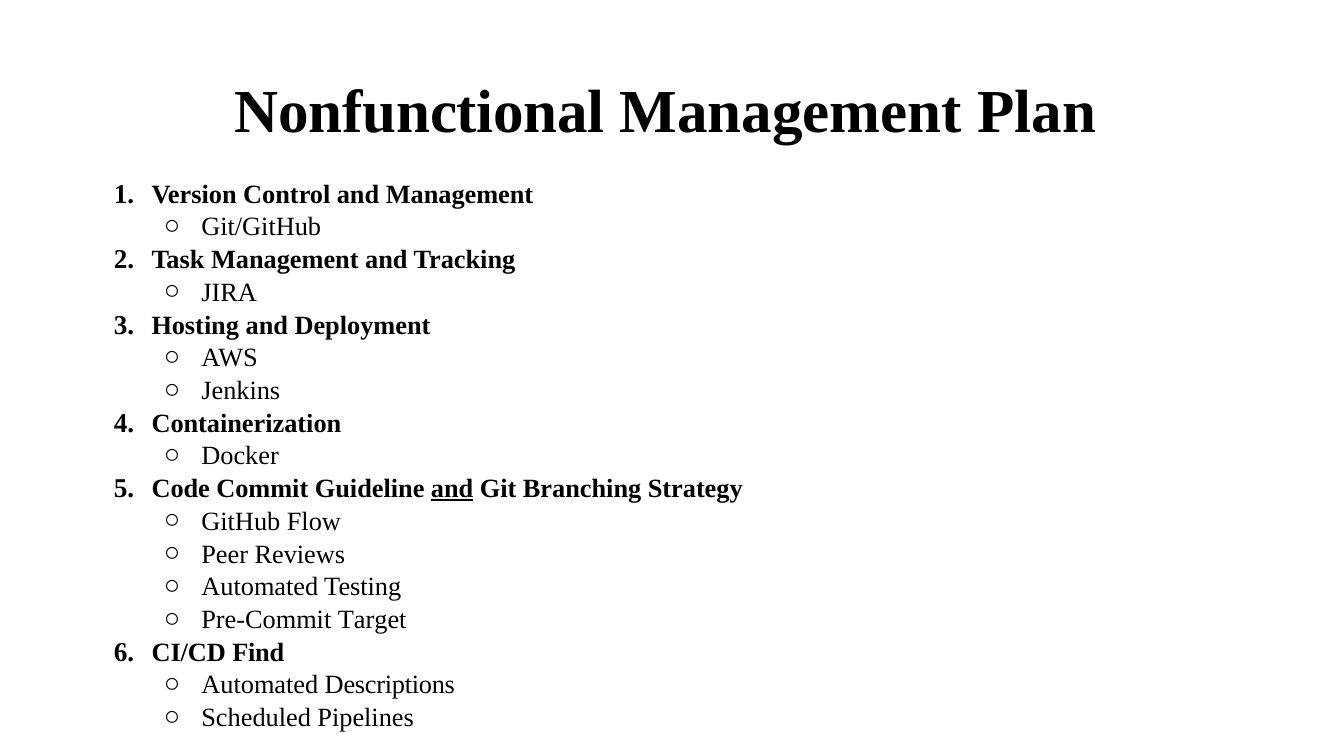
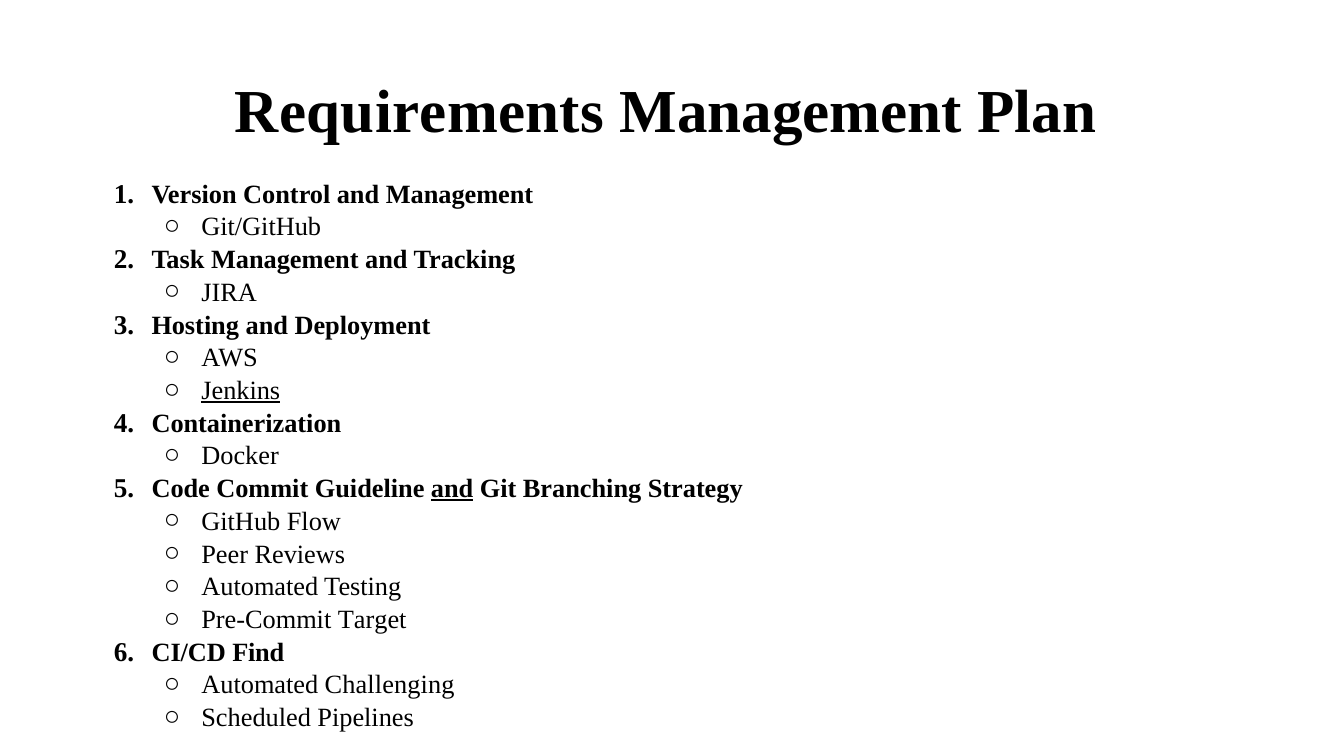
Nonfunctional: Nonfunctional -> Requirements
Jenkins underline: none -> present
Descriptions: Descriptions -> Challenging
